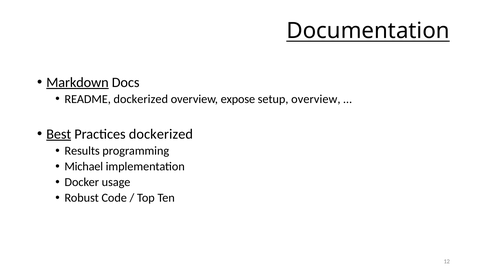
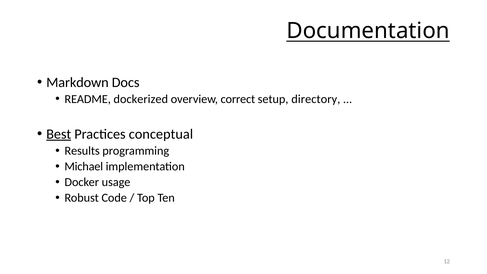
Markdown underline: present -> none
expose: expose -> correct
setup overview: overview -> directory
Practices dockerized: dockerized -> conceptual
